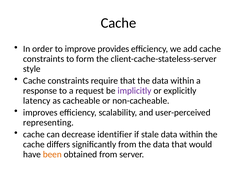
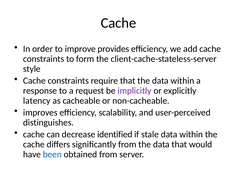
representing: representing -> distinguishes
identifier: identifier -> identified
been colour: orange -> blue
